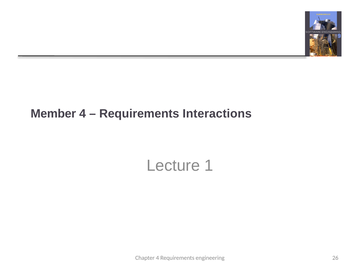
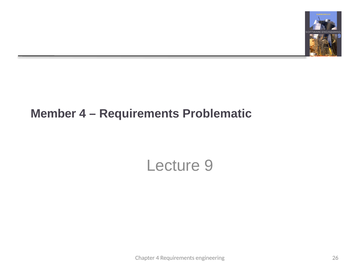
Interactions: Interactions -> Problematic
1: 1 -> 9
